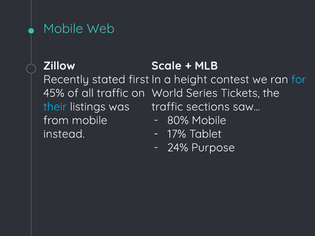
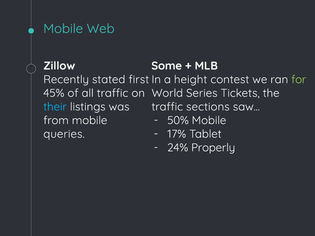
Scale: Scale -> Some
for colour: light blue -> light green
80%: 80% -> 50%
instead: instead -> queries
Purpose: Purpose -> Properly
